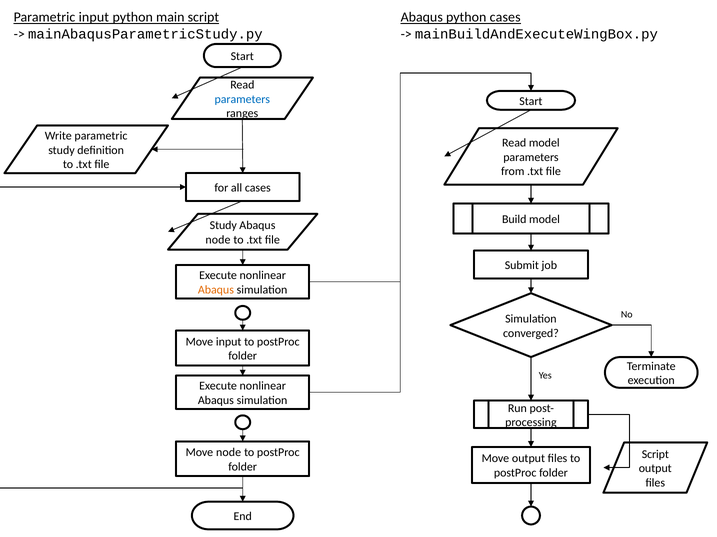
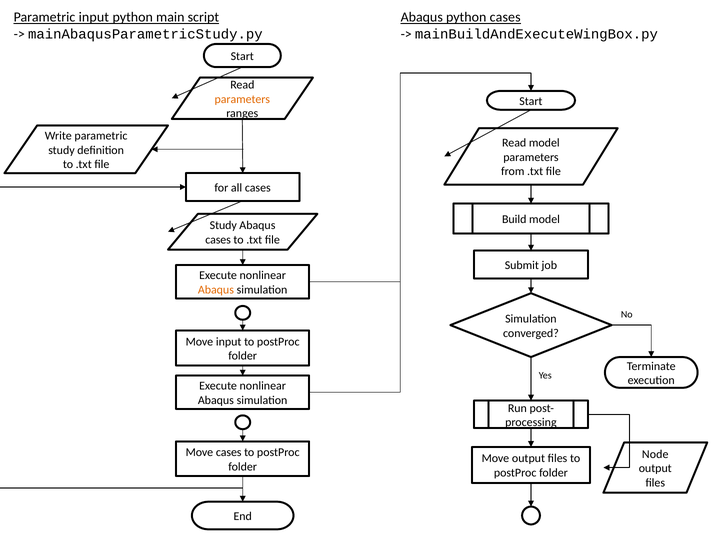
parameters at (242, 99) colour: blue -> orange
node at (218, 240): node -> cases
Move node: node -> cases
Script at (655, 455): Script -> Node
